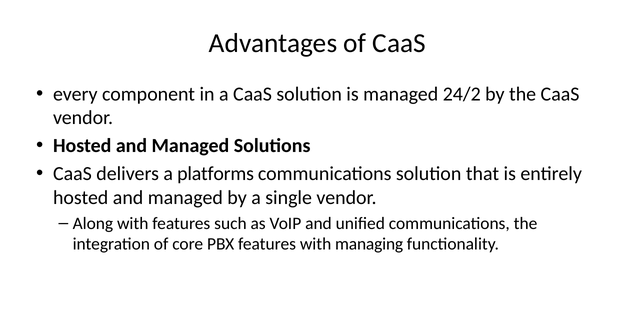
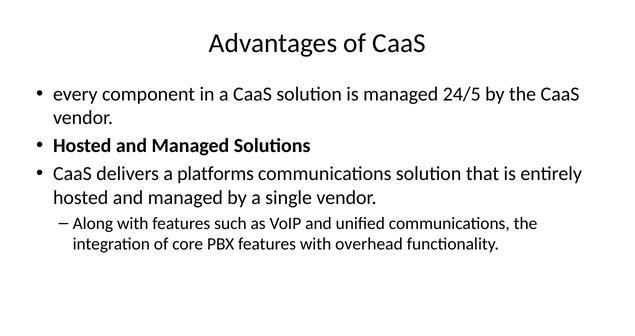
24/2: 24/2 -> 24/5
managing: managing -> overhead
